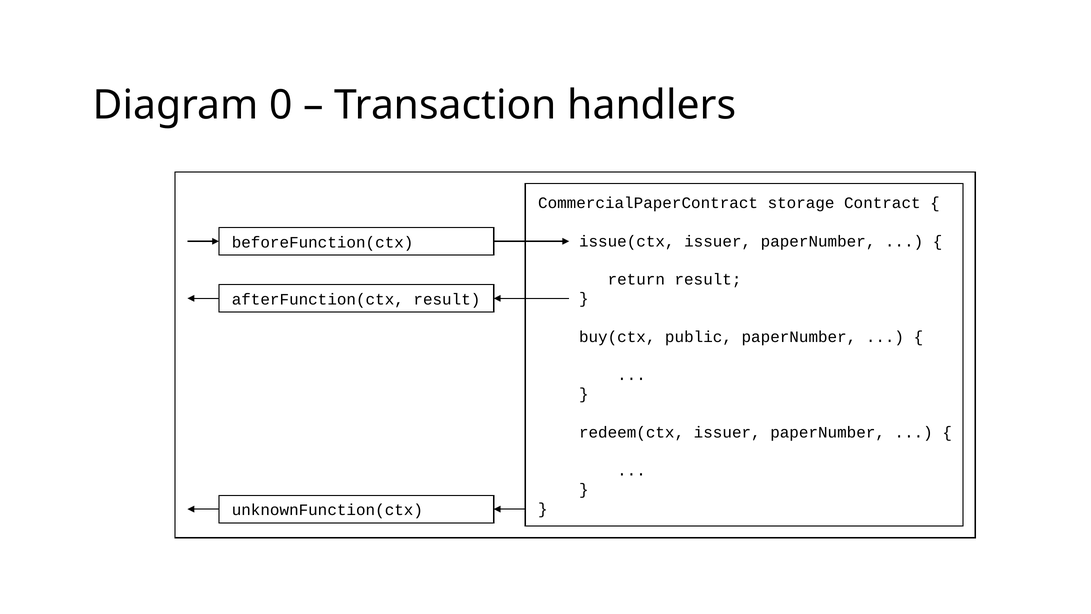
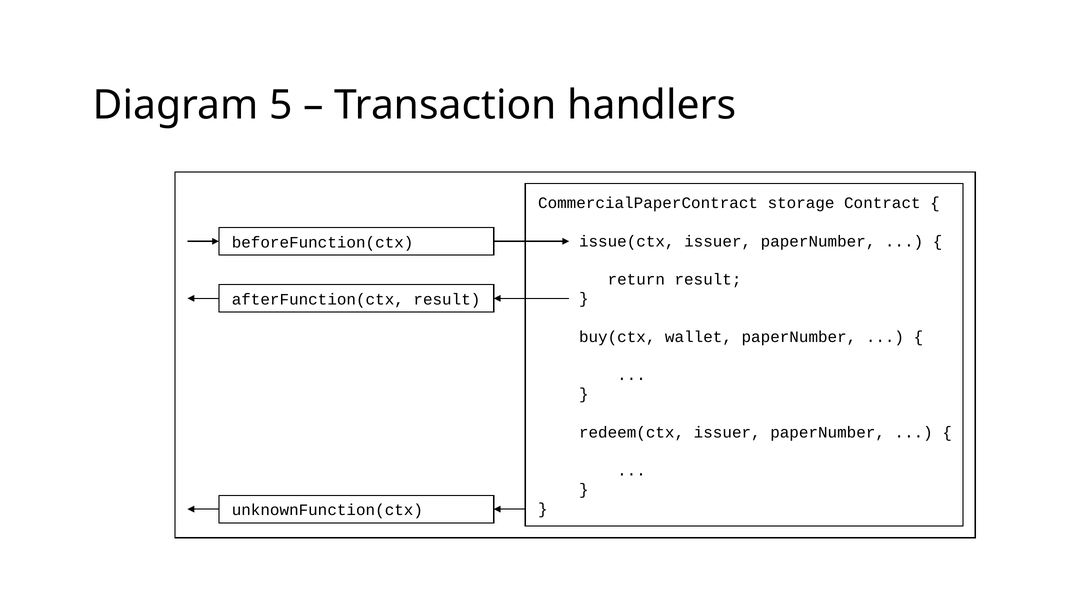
0: 0 -> 5
public: public -> wallet
